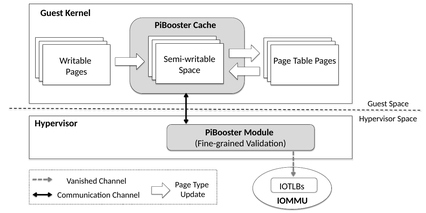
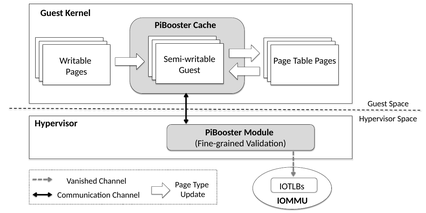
Space at (190, 70): Space -> Guest
